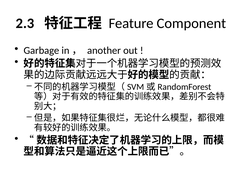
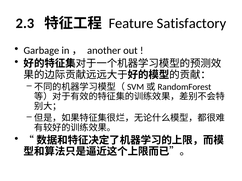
Component: Component -> Satisfactory
